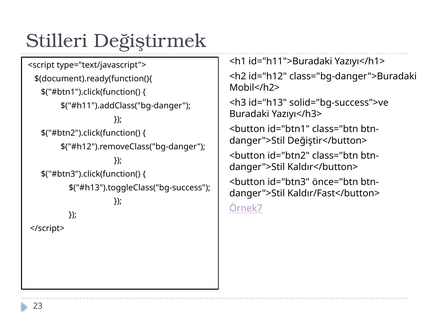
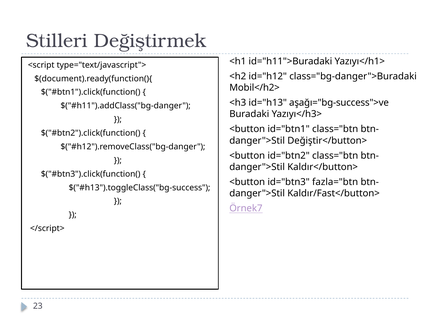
solid="bg-success">ve: solid="bg-success">ve -> aşağı="bg-success">ve
önce="btn: önce="btn -> fazla="btn
